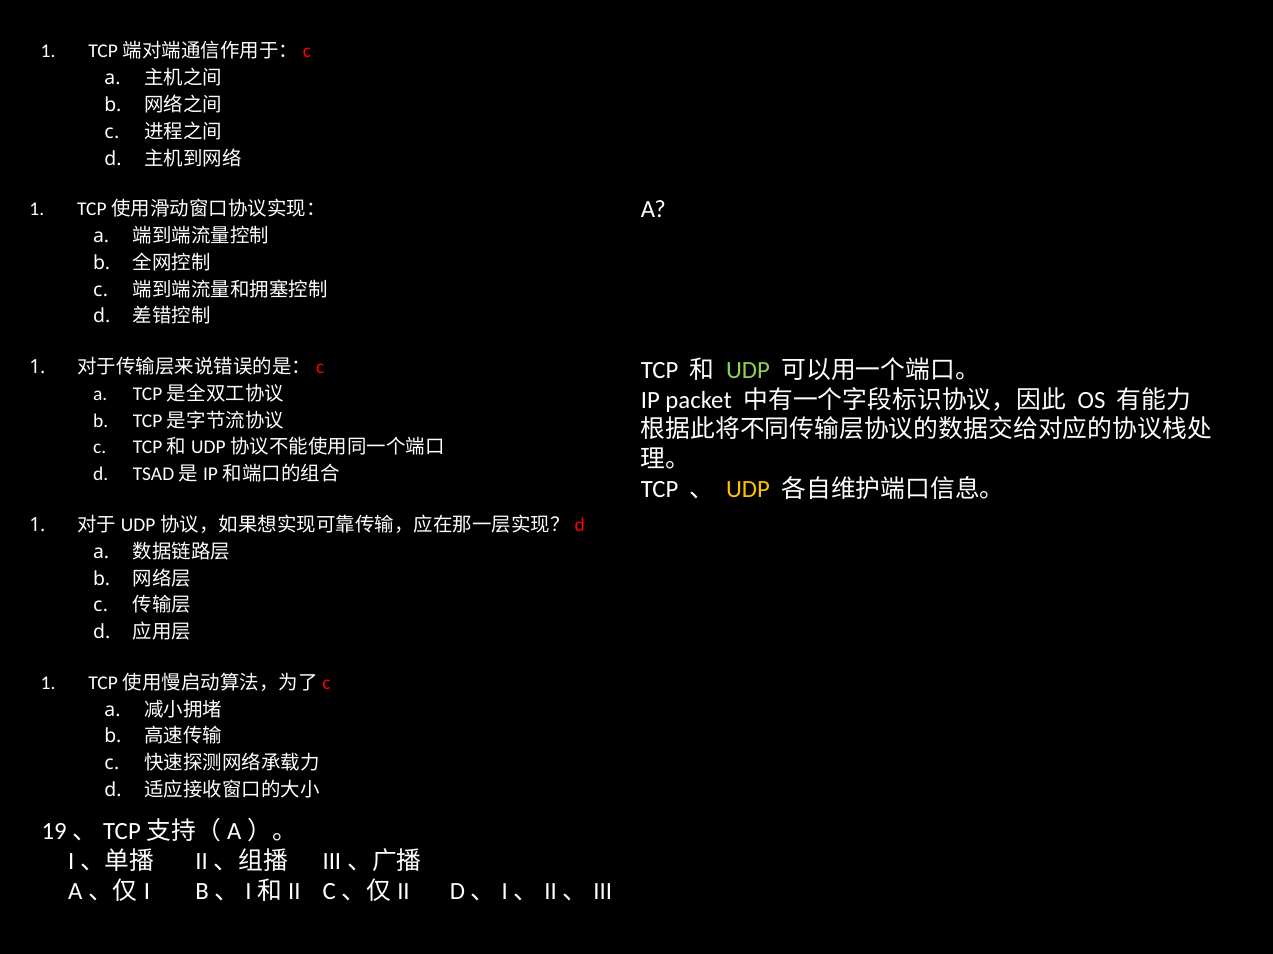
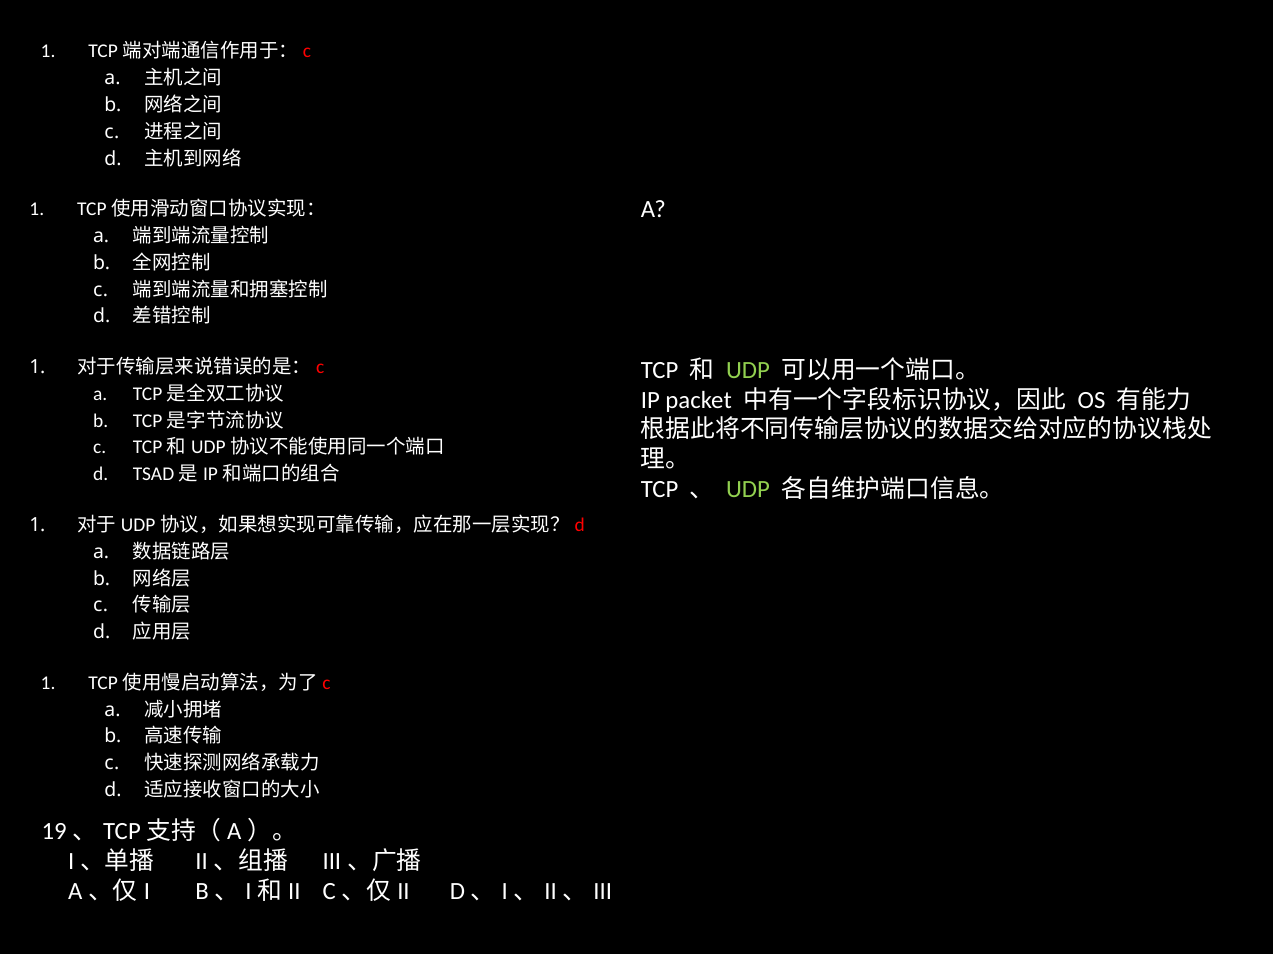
UDP at (748, 490) colour: yellow -> light green
